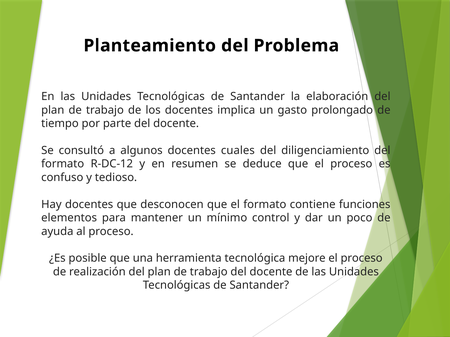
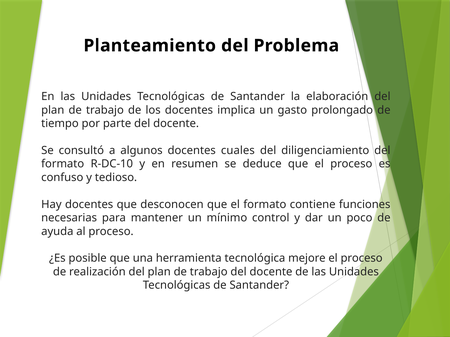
R-DC-12: R-DC-12 -> R-DC-10
elementos: elementos -> necesarias
